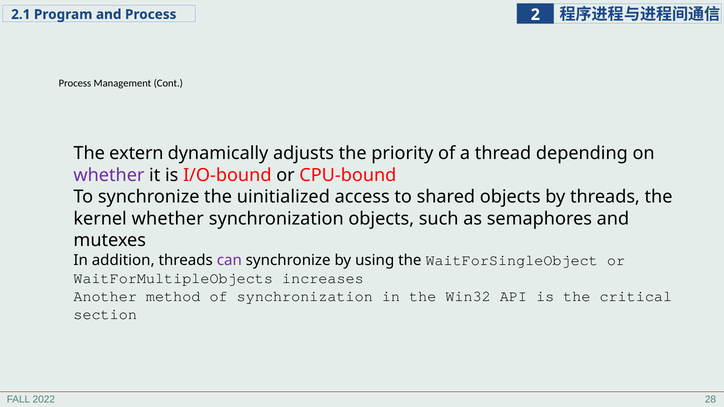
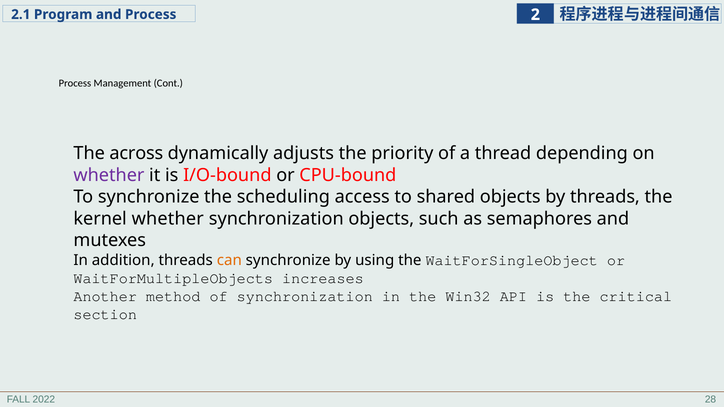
extern: extern -> across
uinitialized: uinitialized -> scheduling
can colour: purple -> orange
